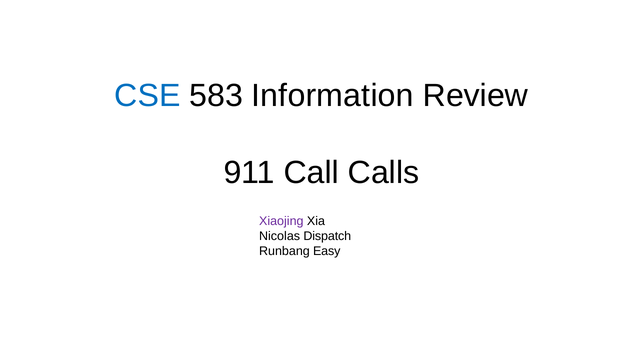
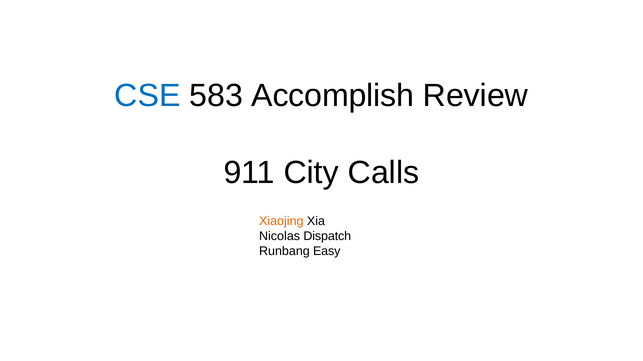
Information: Information -> Accomplish
Call: Call -> City
Xiaojing colour: purple -> orange
